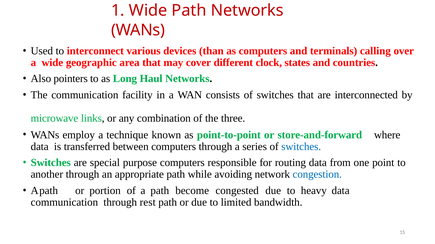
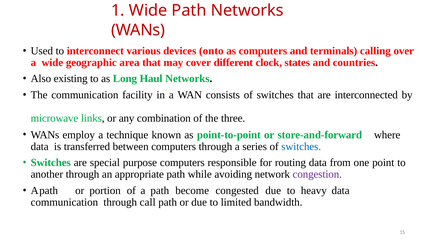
than: than -> onto
pointers: pointers -> existing
congestion colour: blue -> purple
rest: rest -> call
